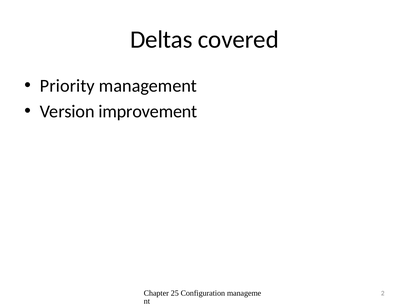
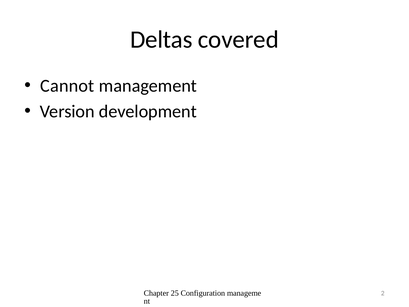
Priority: Priority -> Cannot
improvement: improvement -> development
